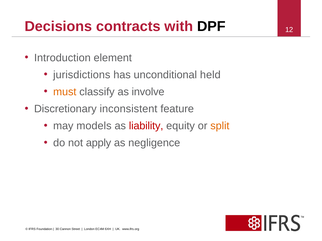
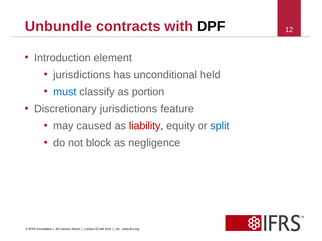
Decisions: Decisions -> Unbundle
must colour: orange -> blue
involve: involve -> portion
Discretionary inconsistent: inconsistent -> jurisdictions
models: models -> caused
split colour: orange -> blue
apply: apply -> block
